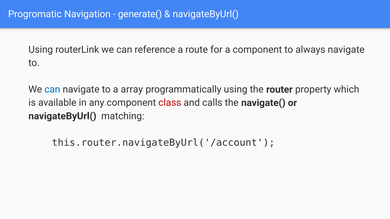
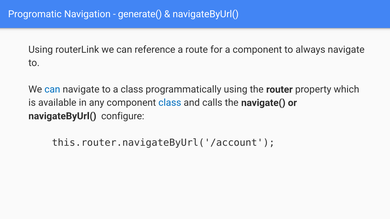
a array: array -> class
class at (170, 103) colour: red -> blue
matching: matching -> configure
